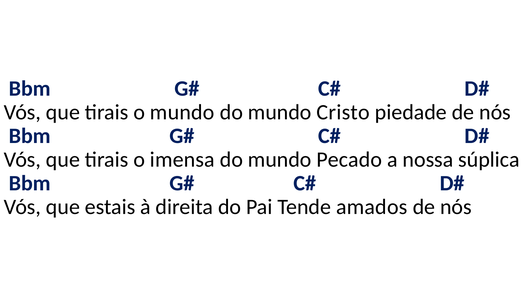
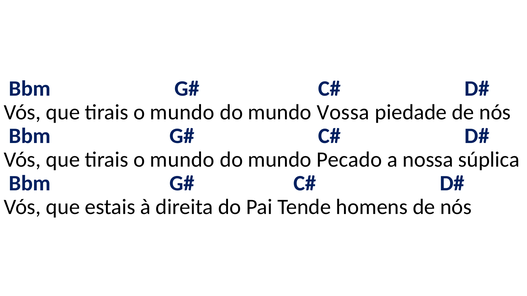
Cristo: Cristo -> Vossa
imensa at (182, 160): imensa -> mundo
amados: amados -> homens
